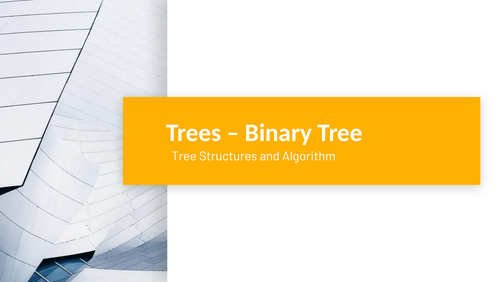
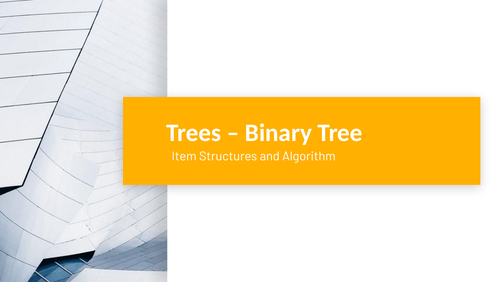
Tree at (184, 156): Tree -> Item
